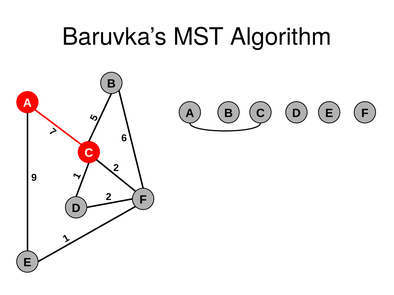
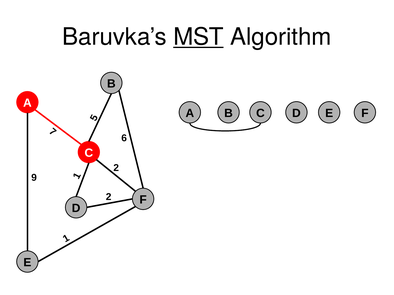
MST underline: none -> present
